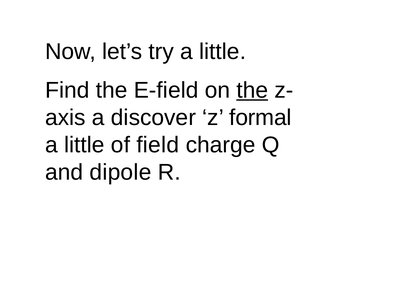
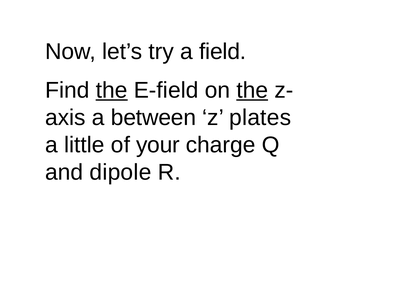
try a little: little -> field
the at (112, 90) underline: none -> present
discover: discover -> between
formal: formal -> plates
field: field -> your
